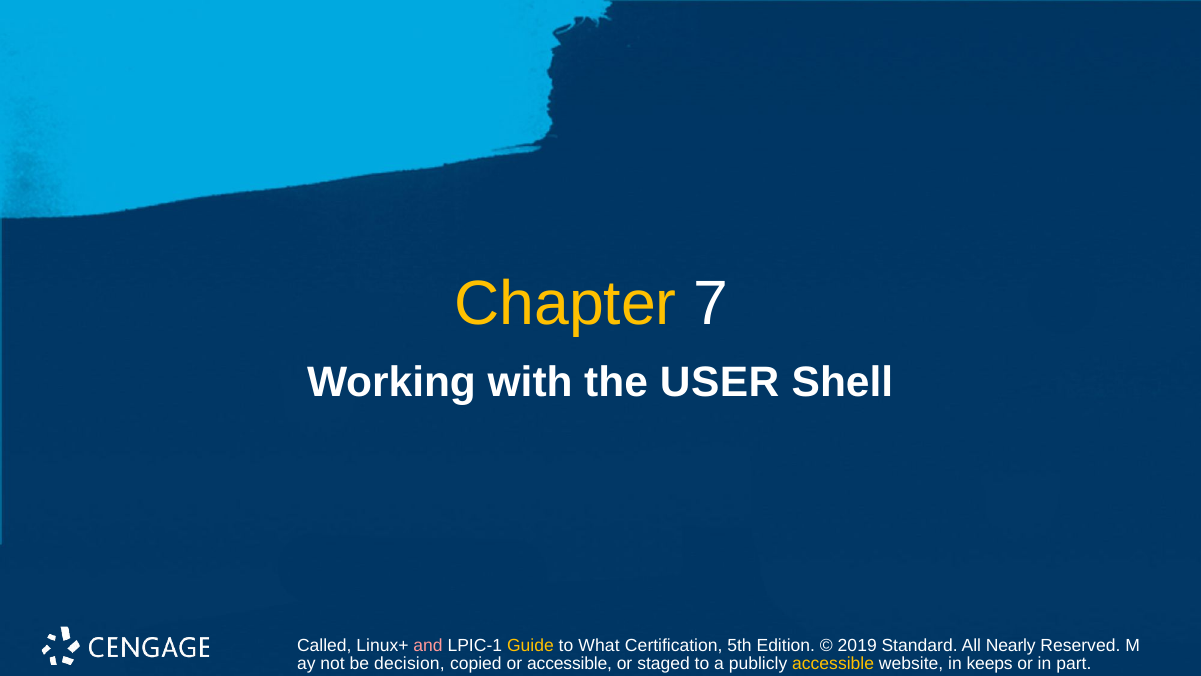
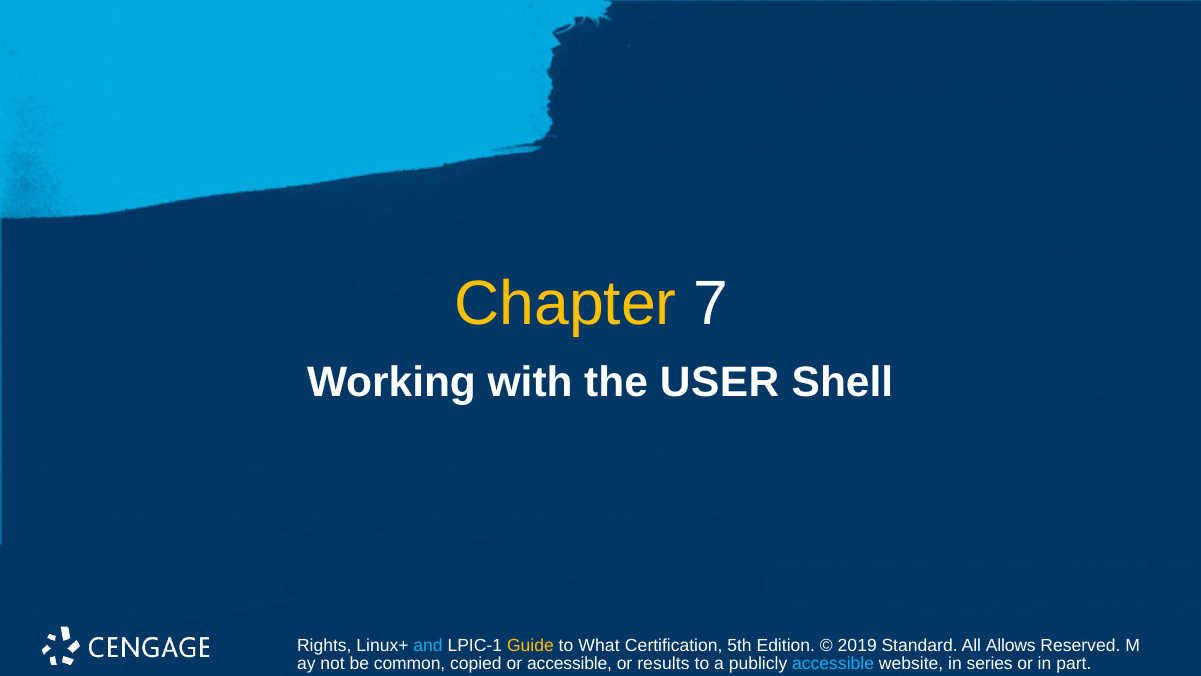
Called: Called -> Rights
and colour: pink -> light blue
Nearly: Nearly -> Allows
decision: decision -> common
staged: staged -> results
accessible at (833, 663) colour: yellow -> light blue
keeps: keeps -> series
